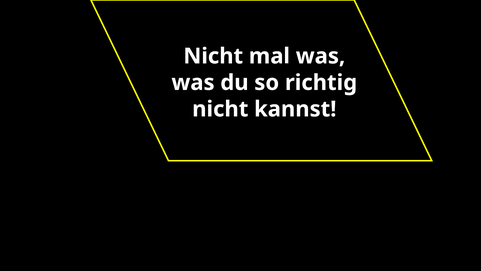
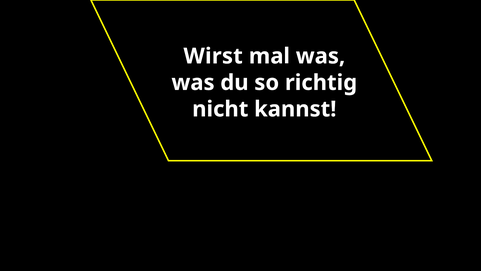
Nicht at (213, 56): Nicht -> Wirst
